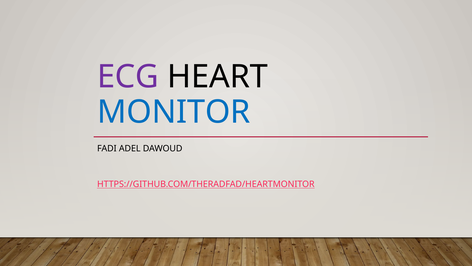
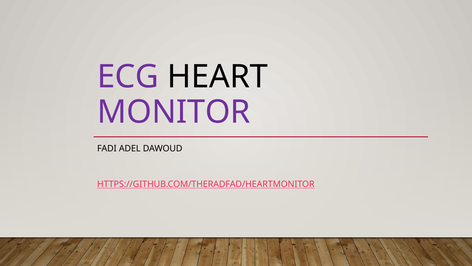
MONITOR colour: blue -> purple
